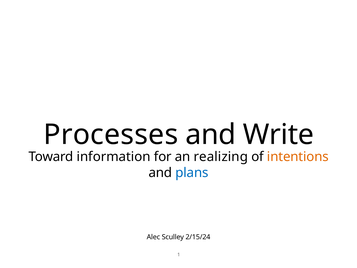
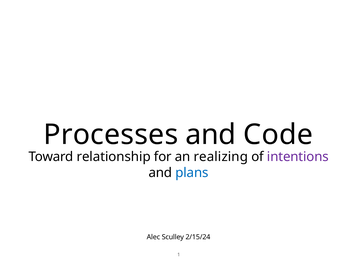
Write: Write -> Code
information: information -> relationship
intentions colour: orange -> purple
